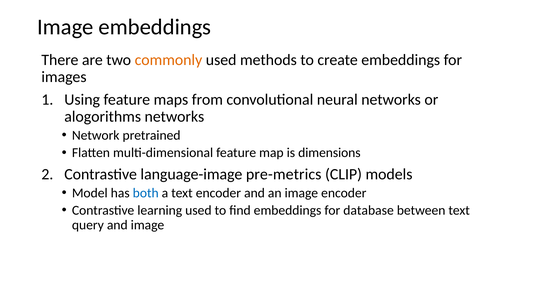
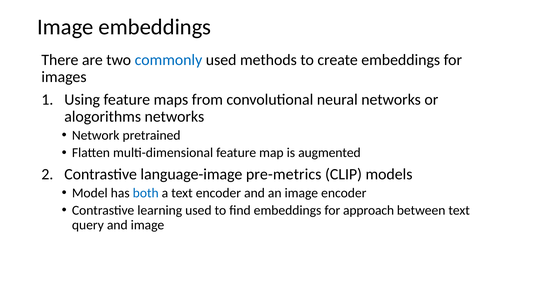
commonly colour: orange -> blue
dimensions: dimensions -> augmented
database: database -> approach
